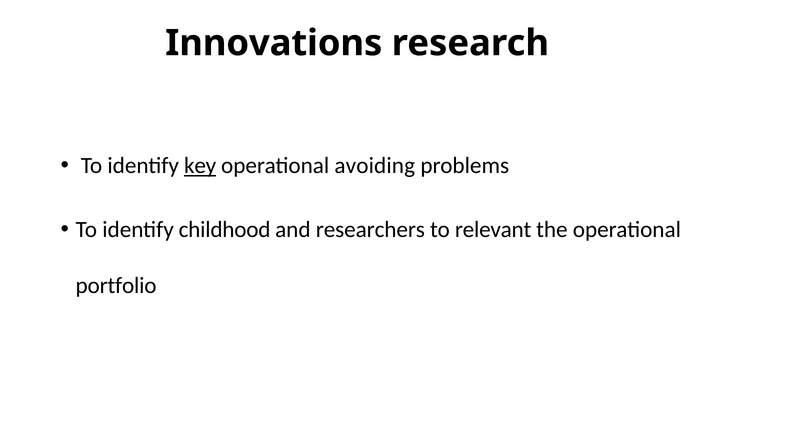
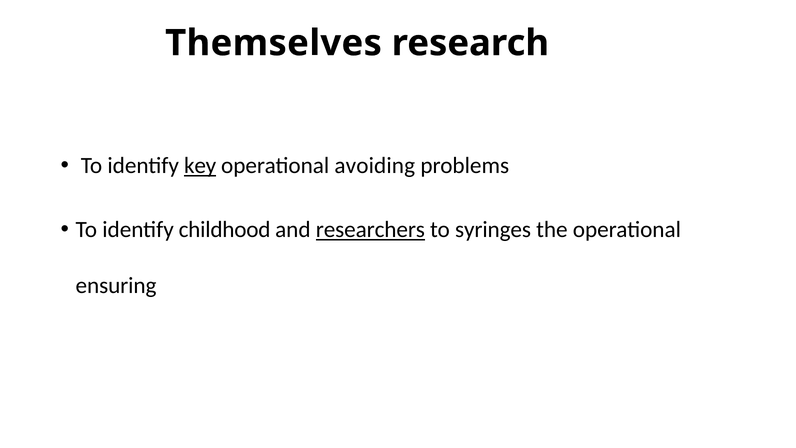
Innovations: Innovations -> Themselves
researchers underline: none -> present
relevant: relevant -> syringes
portfolio: portfolio -> ensuring
